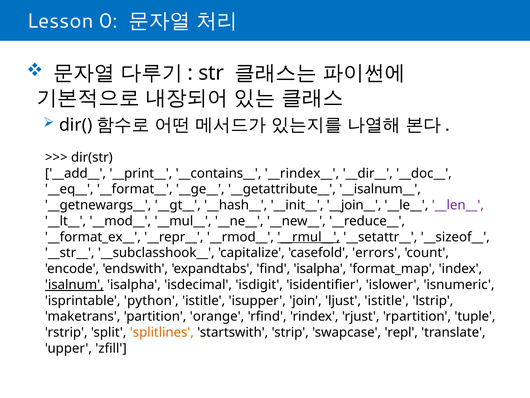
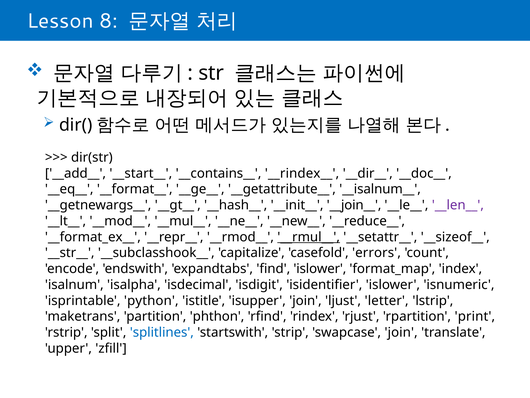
0: 0 -> 8
__print__: __print__ -> __start__
find isalpha: isalpha -> islower
isalnum underline: present -> none
ljust istitle: istitle -> letter
orange: orange -> phthon
tuple: tuple -> print
splitlines colour: orange -> blue
swapcase repl: repl -> join
